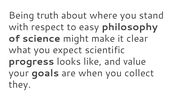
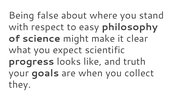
truth: truth -> false
value: value -> truth
